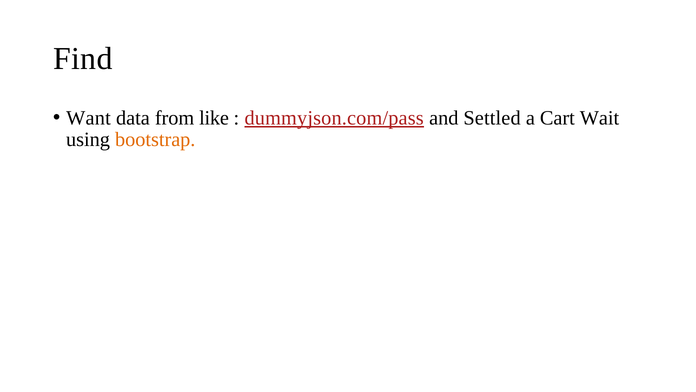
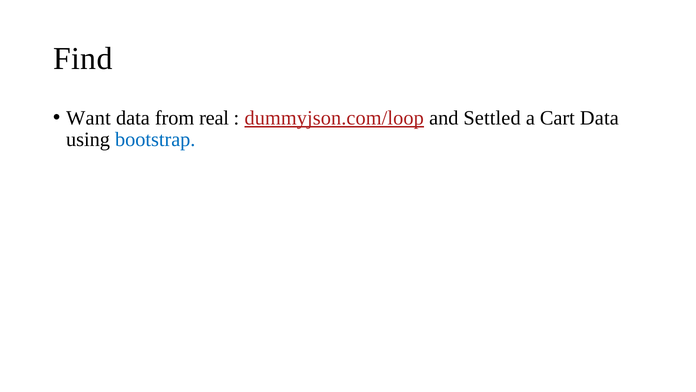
like: like -> real
dummyjson.com/pass: dummyjson.com/pass -> dummyjson.com/loop
Cart Wait: Wait -> Data
bootstrap colour: orange -> blue
